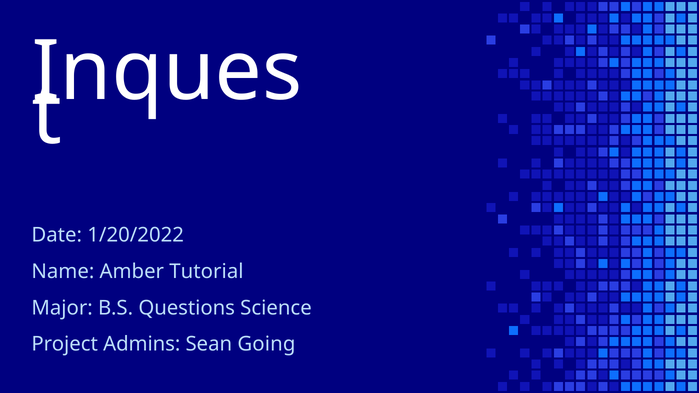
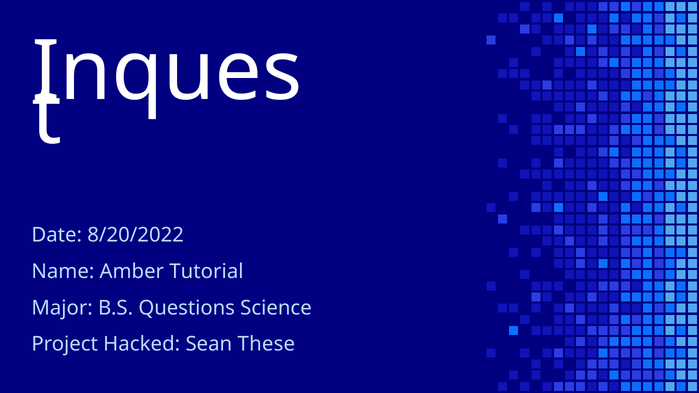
1/20/2022: 1/20/2022 -> 8/20/2022
Admins: Admins -> Hacked
Going: Going -> These
